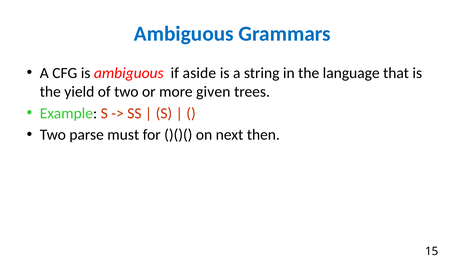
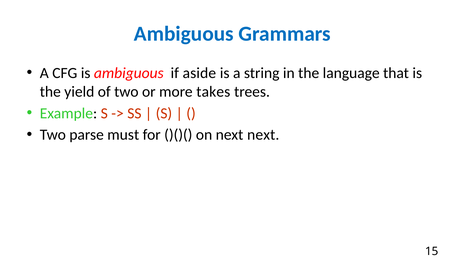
given: given -> takes
next then: then -> next
